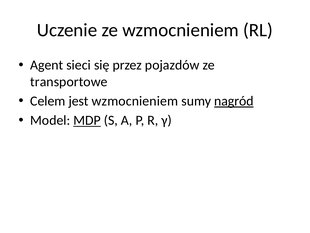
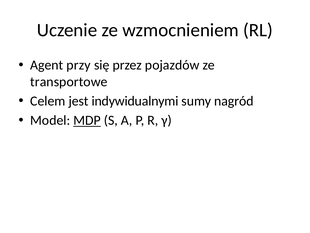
sieci: sieci -> przy
jest wzmocnieniem: wzmocnieniem -> indywidualnymi
nagród underline: present -> none
